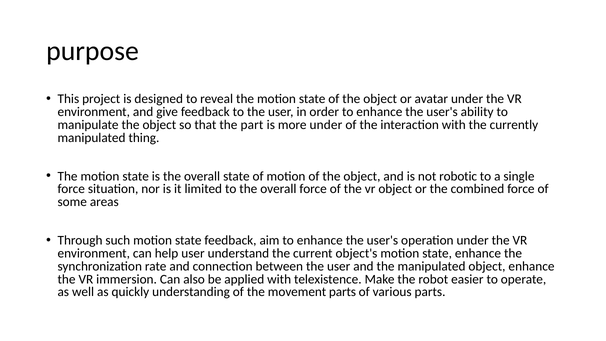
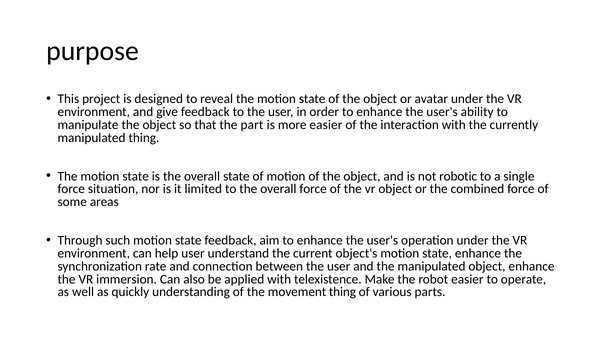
more under: under -> easier
movement parts: parts -> thing
